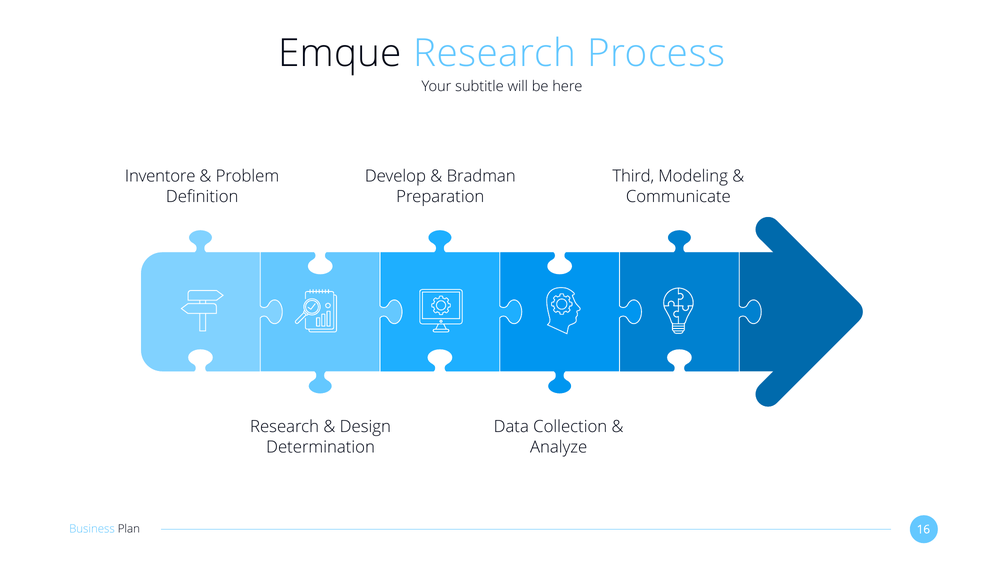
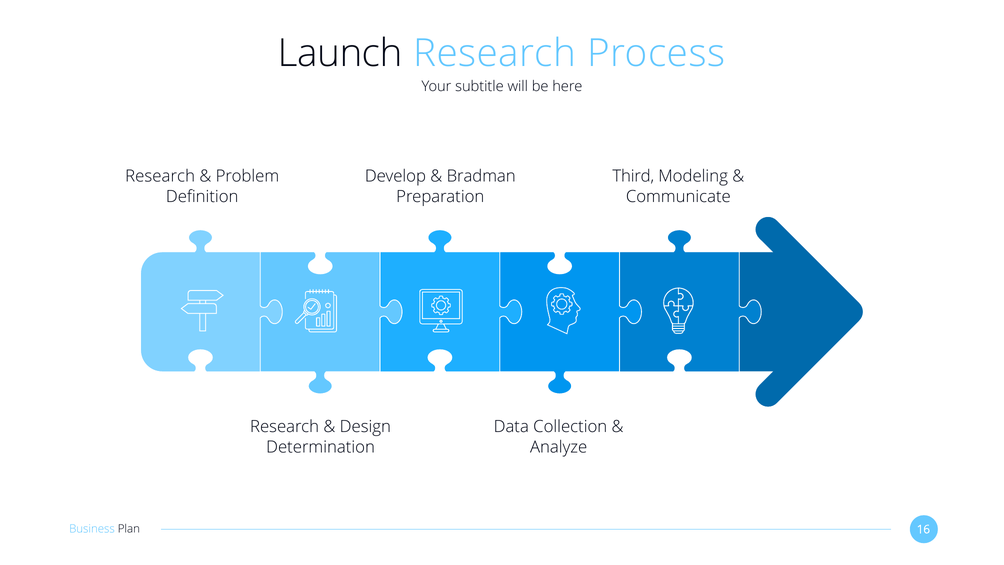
Emque: Emque -> Launch
Inventore at (160, 176): Inventore -> Research
